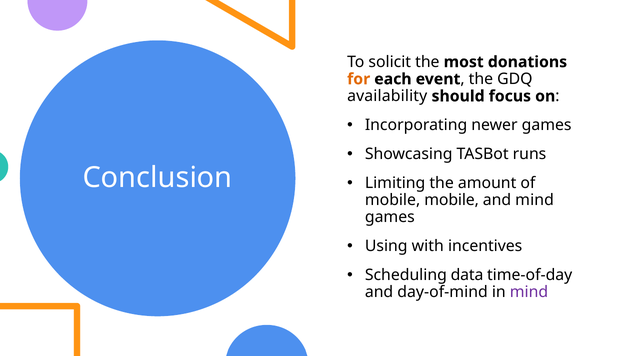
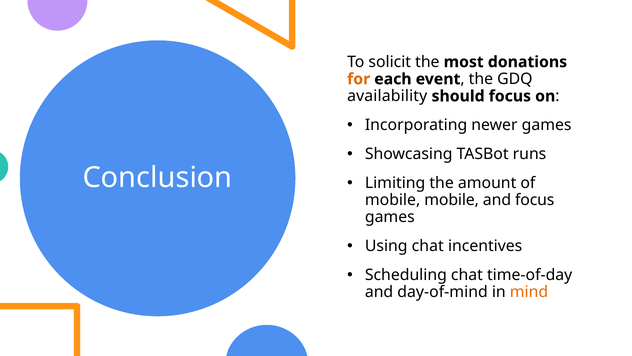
and mind: mind -> focus
Using with: with -> chat
Scheduling data: data -> chat
mind at (529, 292) colour: purple -> orange
